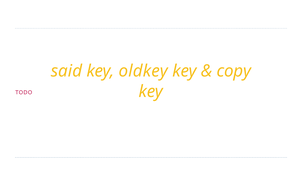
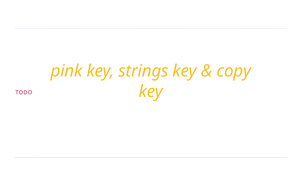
said: said -> pink
oldkey: oldkey -> strings
